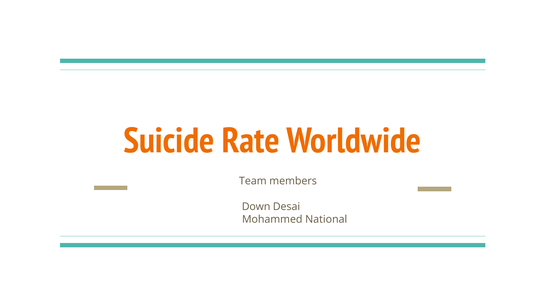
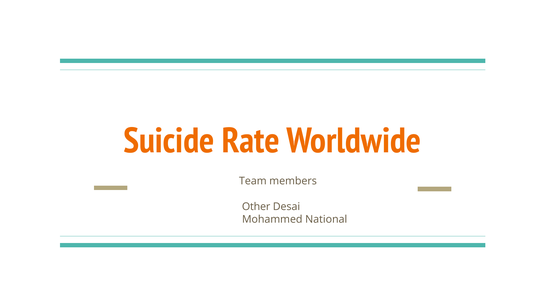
Down: Down -> Other
